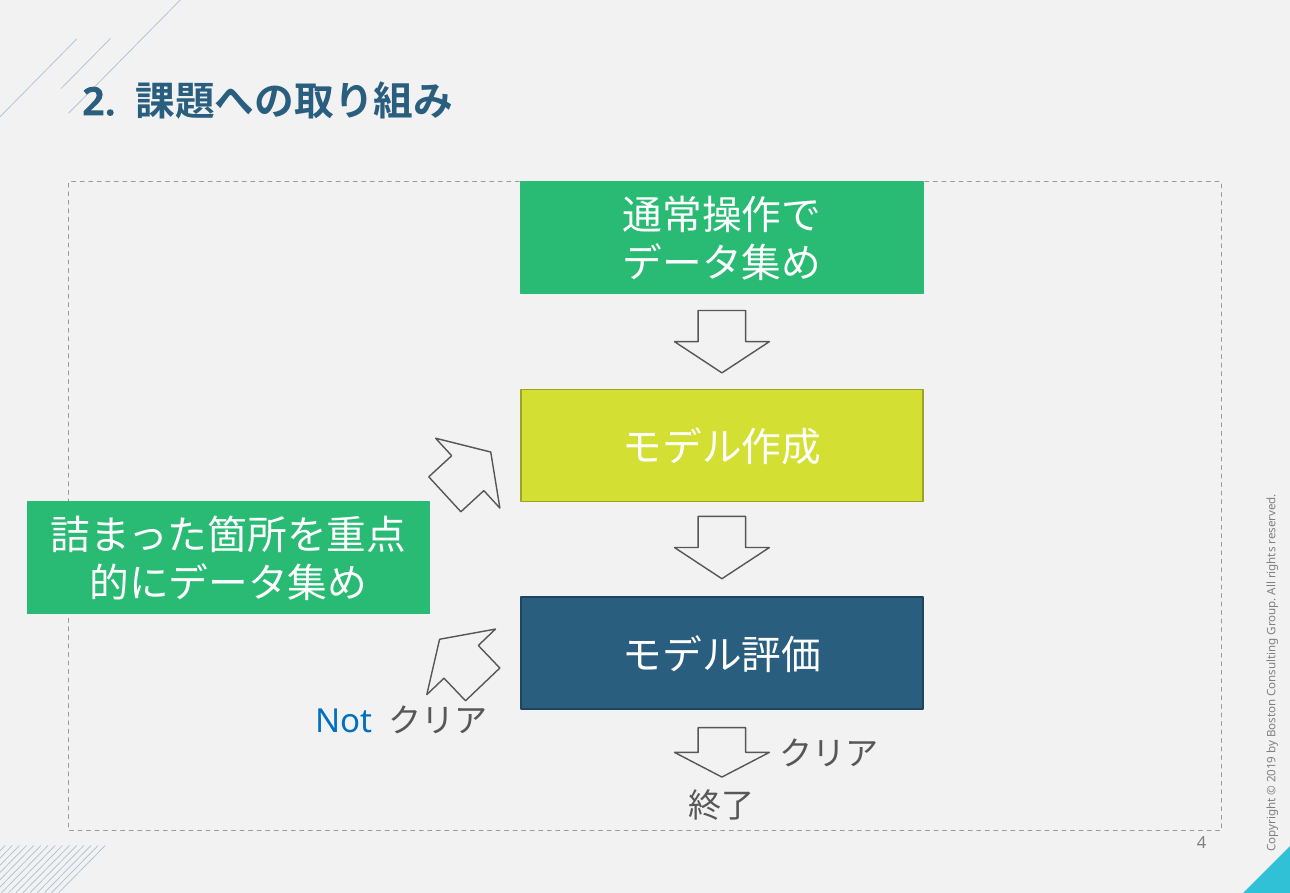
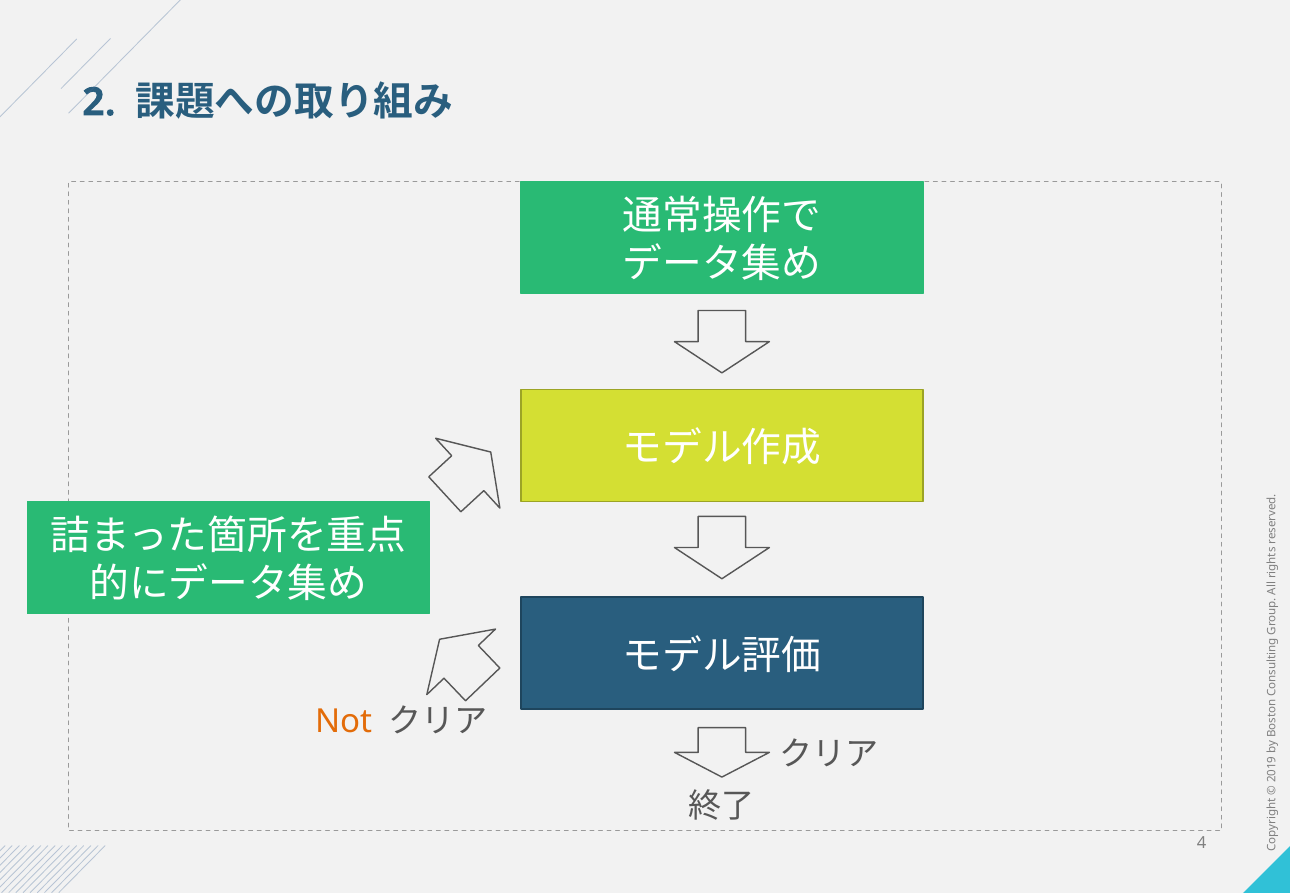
Not colour: blue -> orange
